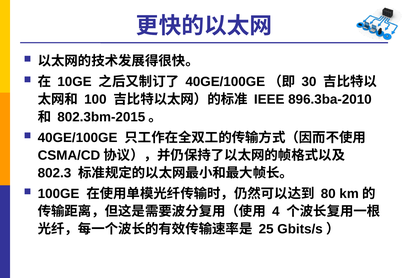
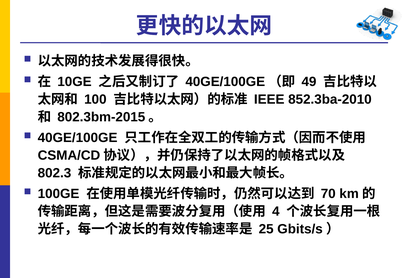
30: 30 -> 49
896.3ba-2010: 896.3ba-2010 -> 852.3ba-2010
80: 80 -> 70
